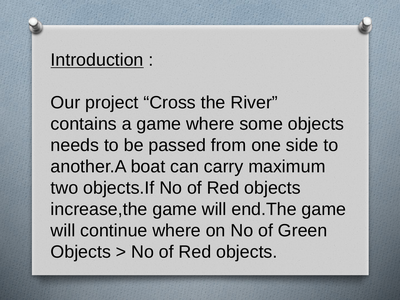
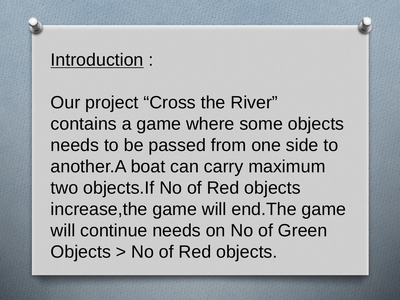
continue where: where -> needs
